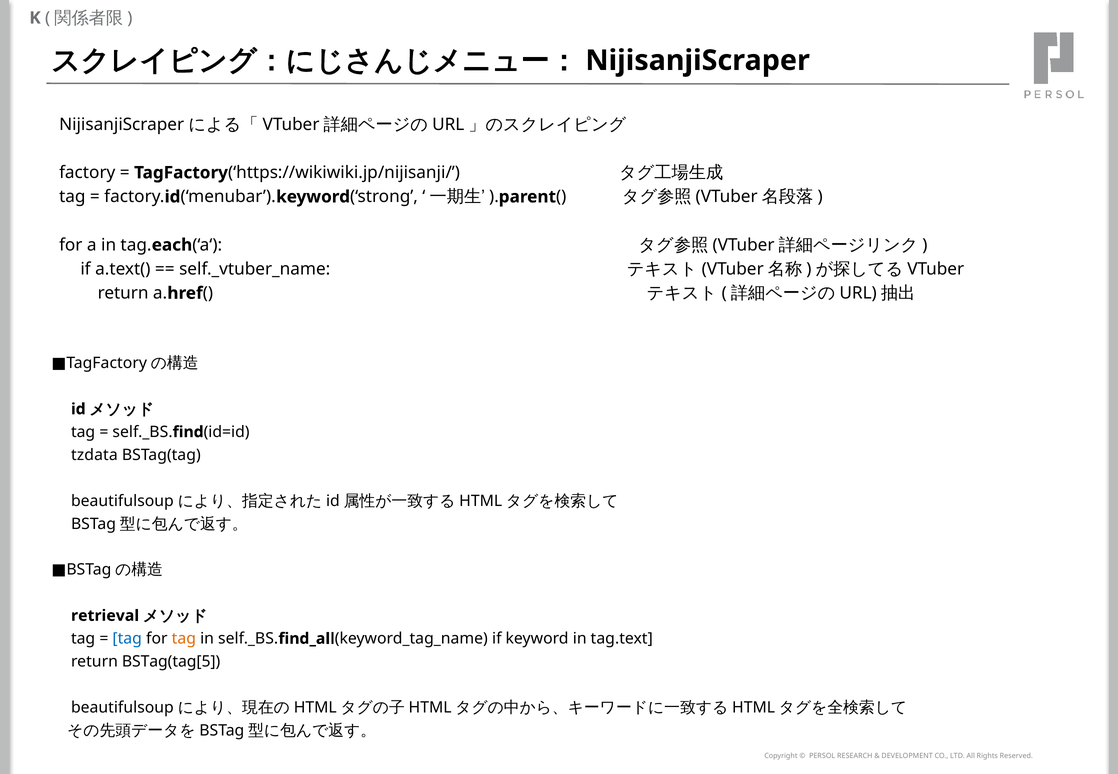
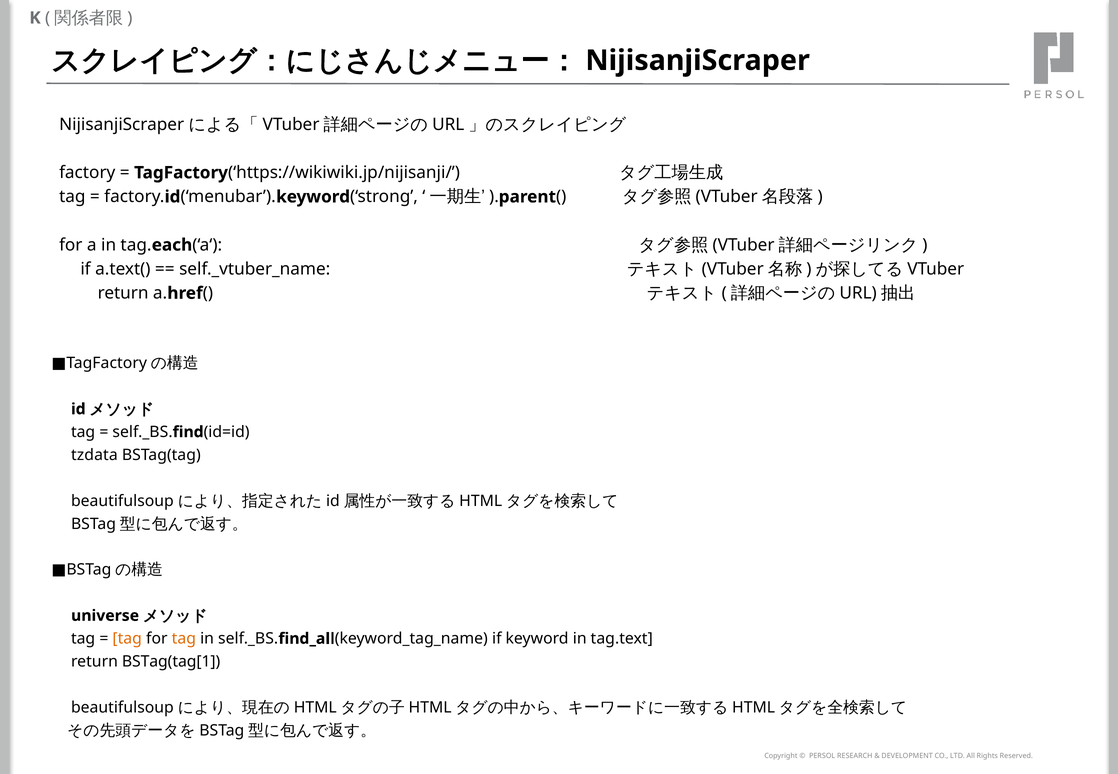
retrieval: retrieval -> universe
tag at (127, 639) colour: blue -> orange
BSTag(tag[5: BSTag(tag[5 -> BSTag(tag[1
